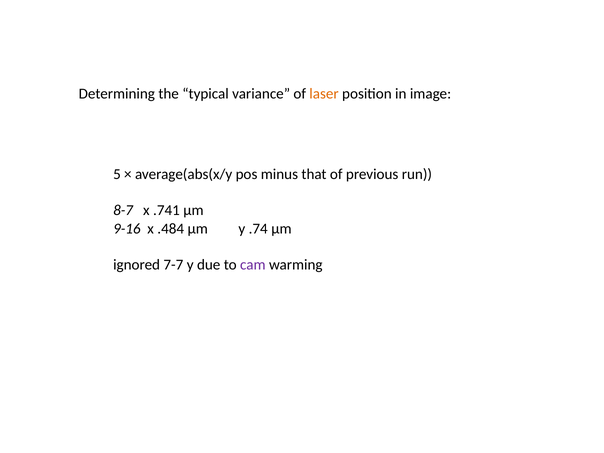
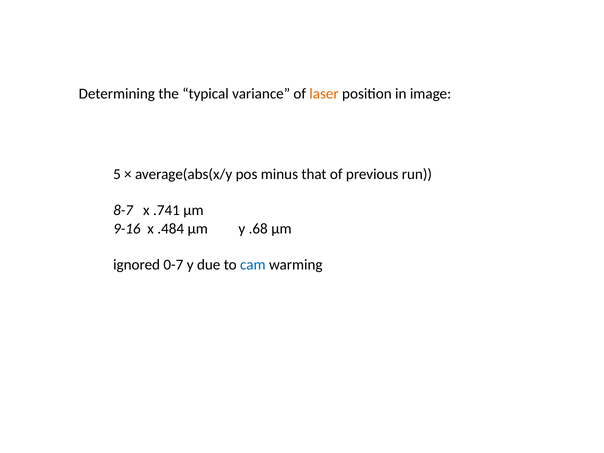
.74: .74 -> .68
7-7: 7-7 -> 0-7
cam colour: purple -> blue
